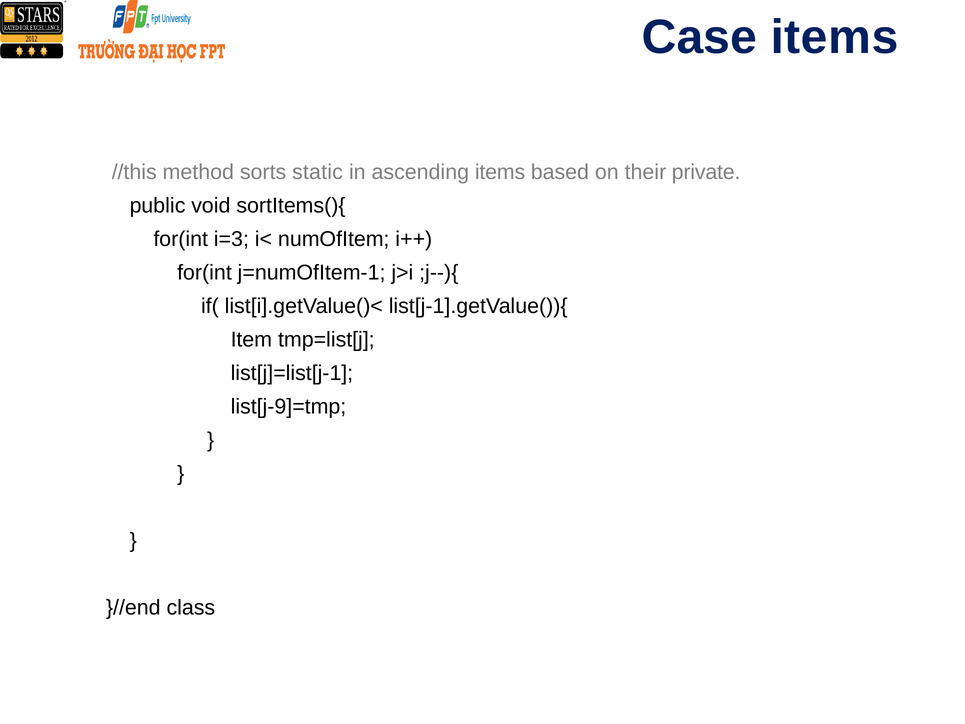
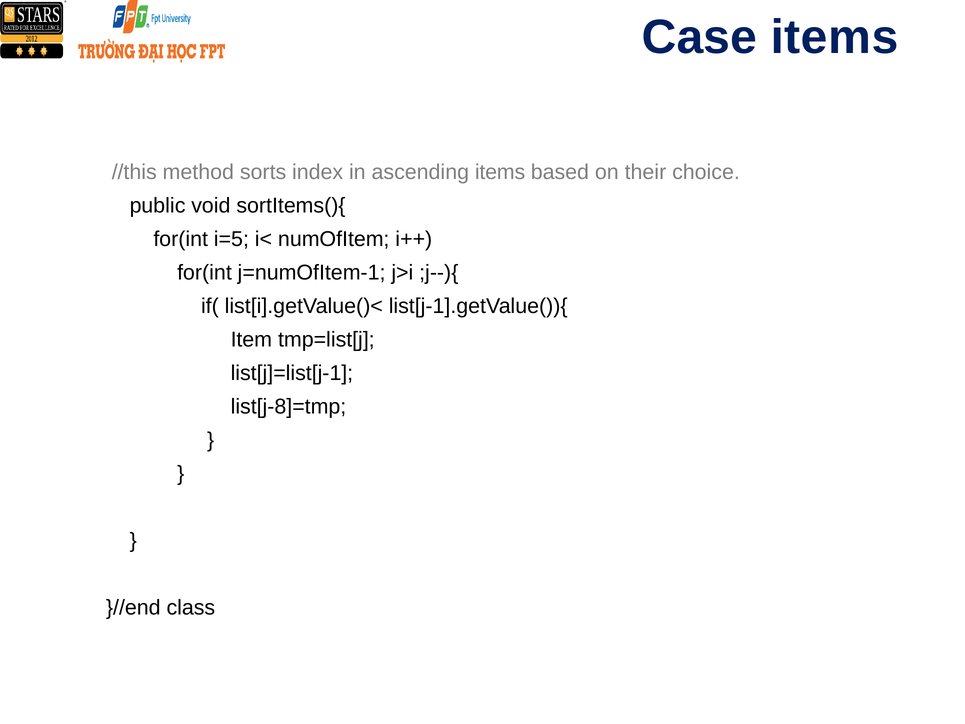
static: static -> index
private: private -> choice
i=3: i=3 -> i=5
list[j-9]=tmp: list[j-9]=tmp -> list[j-8]=tmp
